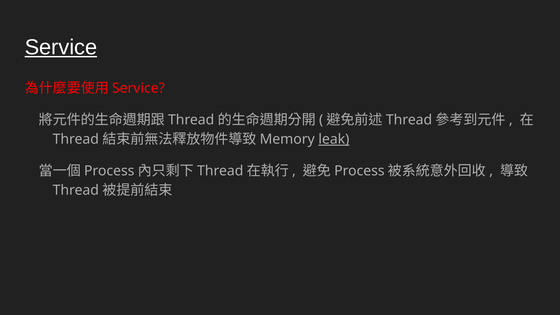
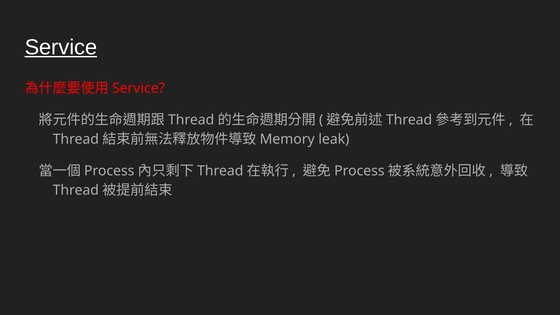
leak underline: present -> none
